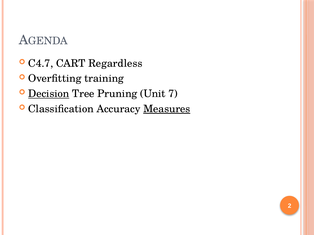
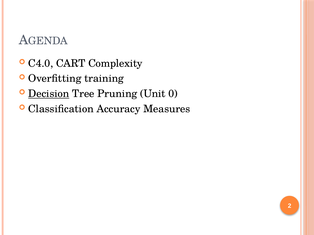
C4.7: C4.7 -> C4.0
Regardless: Regardless -> Complexity
7: 7 -> 0
Measures underline: present -> none
